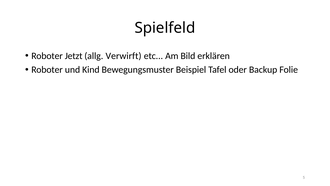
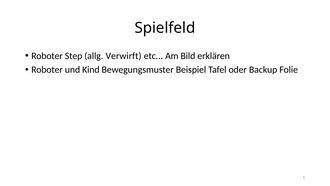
Jetzt: Jetzt -> Step
